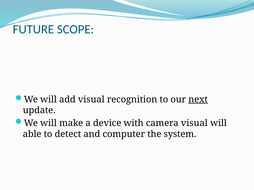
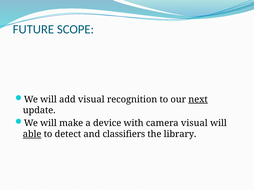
able underline: none -> present
computer: computer -> classifiers
system: system -> library
